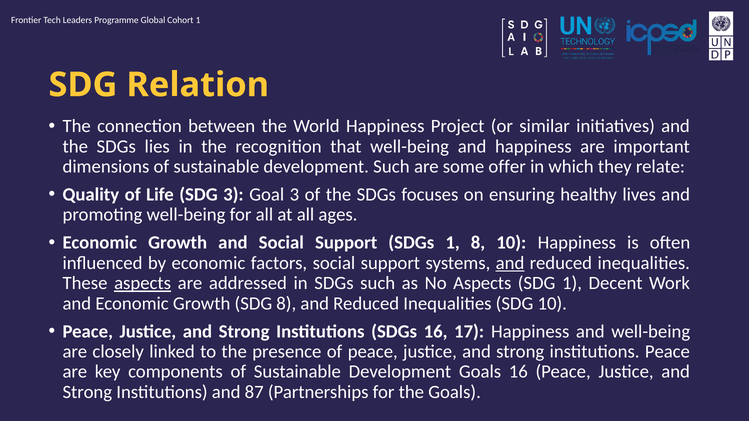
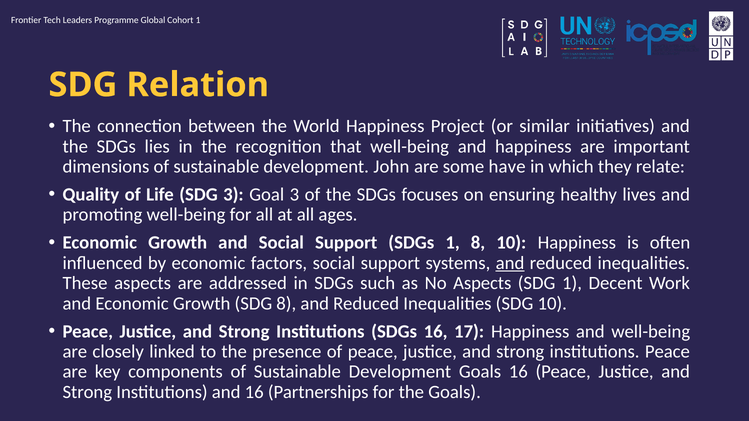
development Such: Such -> John
offer: offer -> have
aspects at (143, 283) underline: present -> none
and 87: 87 -> 16
